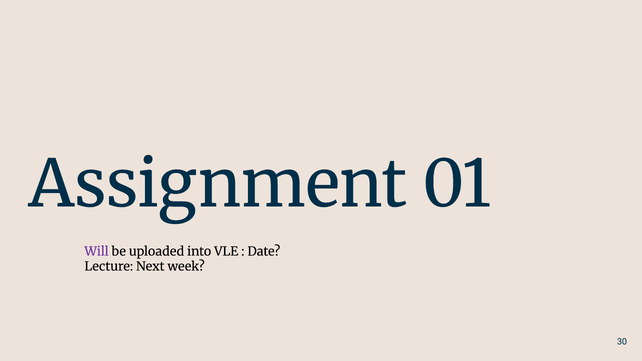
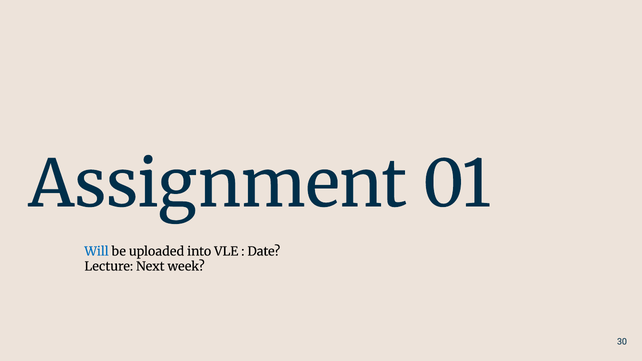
Will colour: purple -> blue
